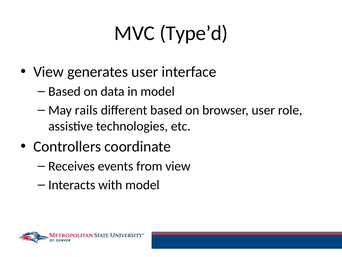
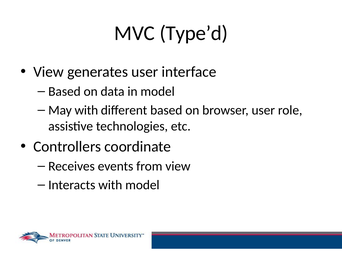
May rails: rails -> with
